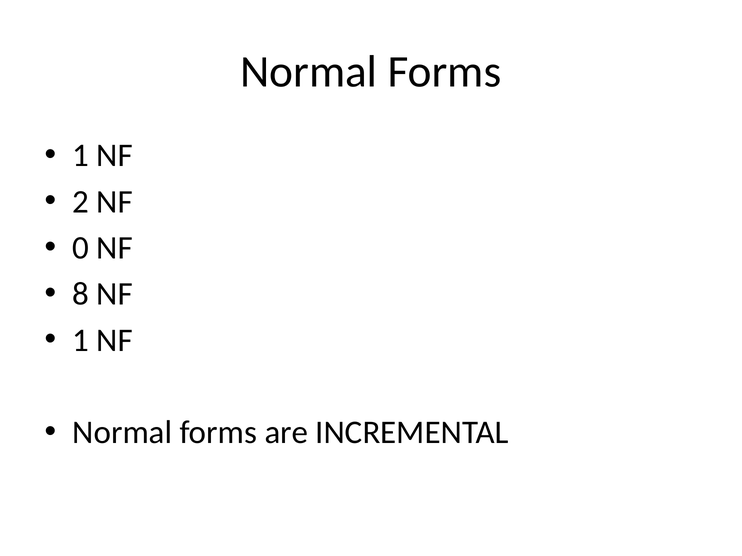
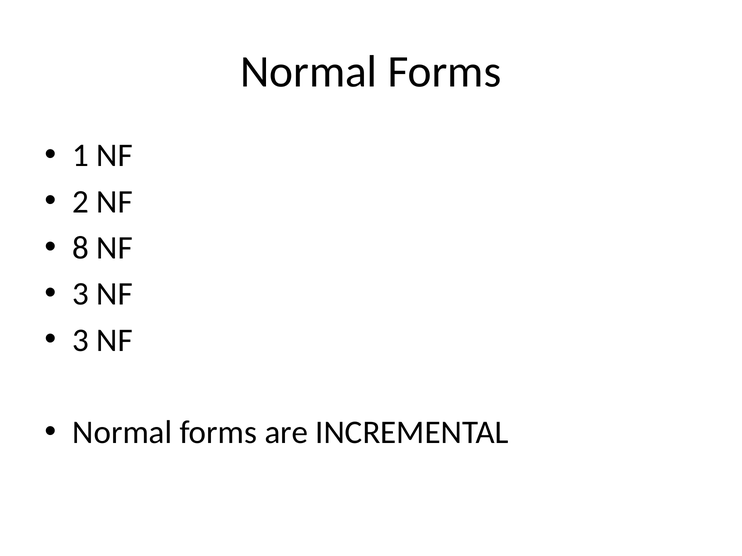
0: 0 -> 8
8 at (81, 294): 8 -> 3
1 at (81, 341): 1 -> 3
